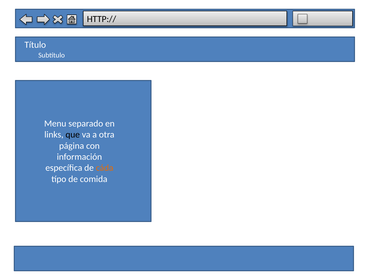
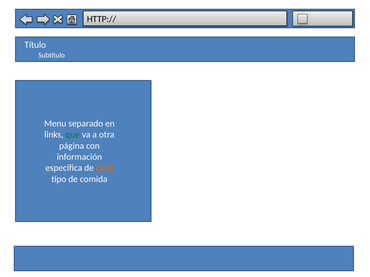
que colour: black -> green
